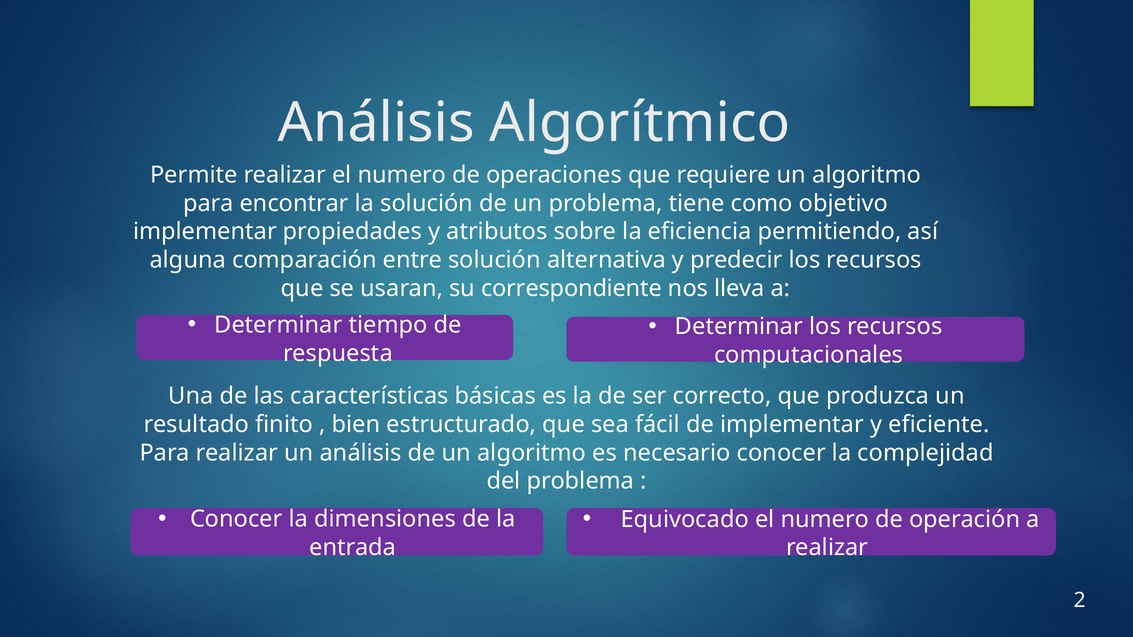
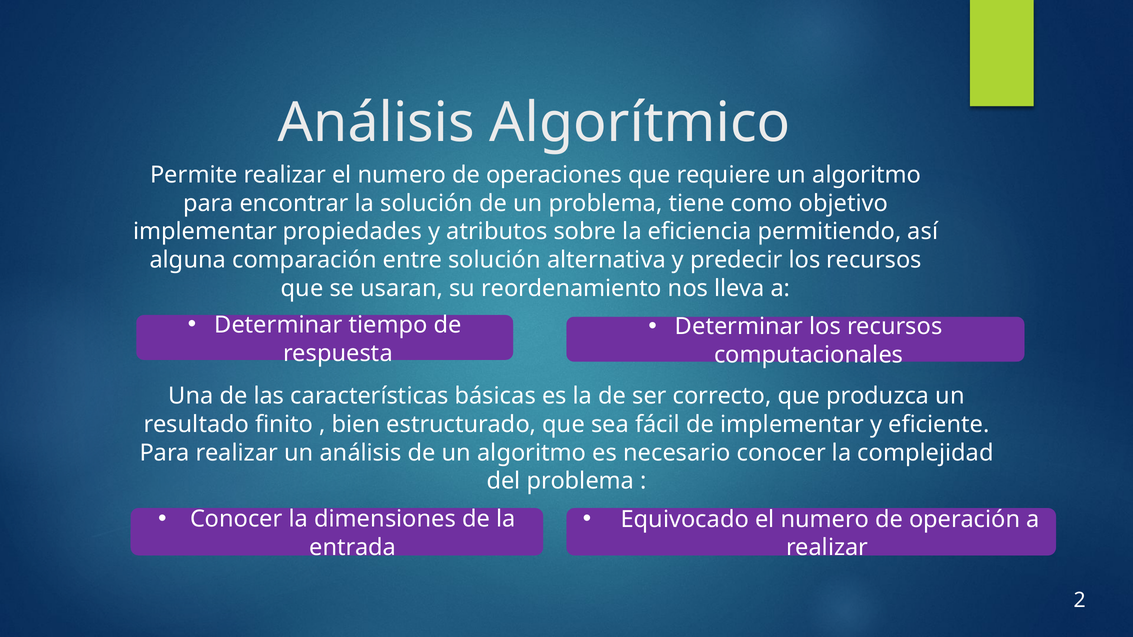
correspondiente: correspondiente -> reordenamiento
